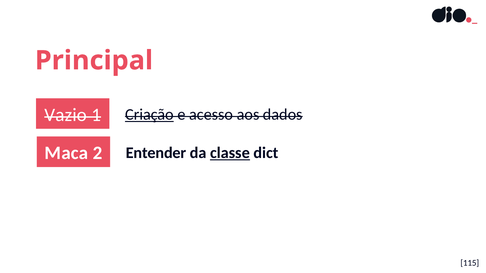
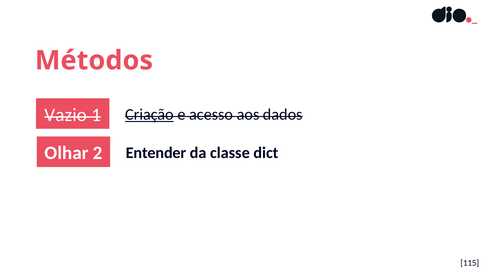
Principal: Principal -> Métodos
Maca: Maca -> Olhar
classe underline: present -> none
